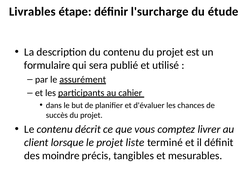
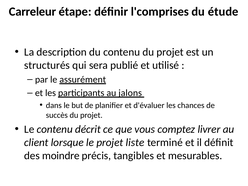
Livrables: Livrables -> Carreleur
l'surcharge: l'surcharge -> l'comprises
formulaire: formulaire -> structurés
cahier: cahier -> jalons
